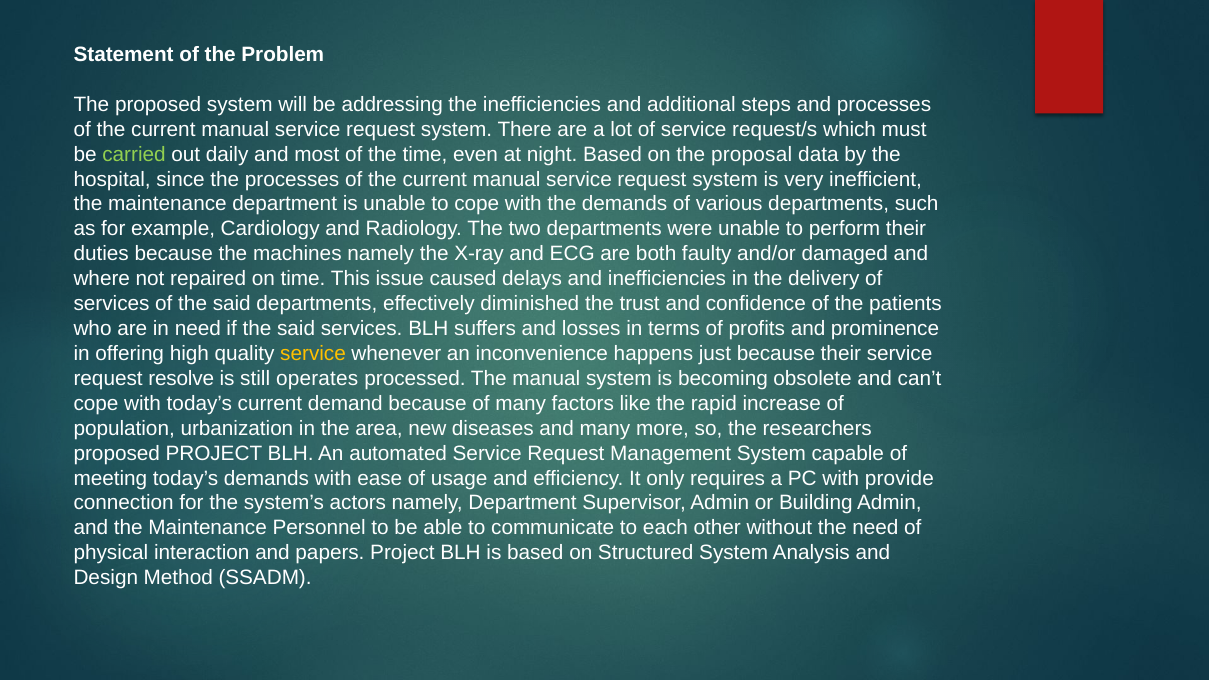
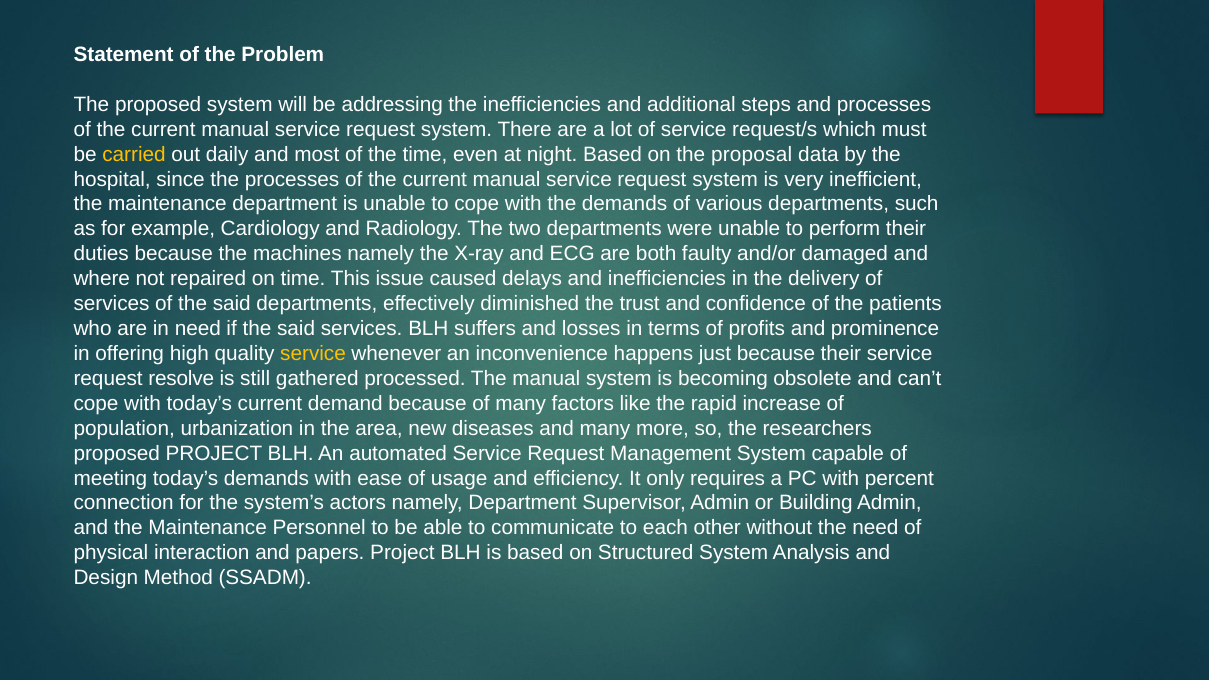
carried colour: light green -> yellow
operates: operates -> gathered
provide: provide -> percent
